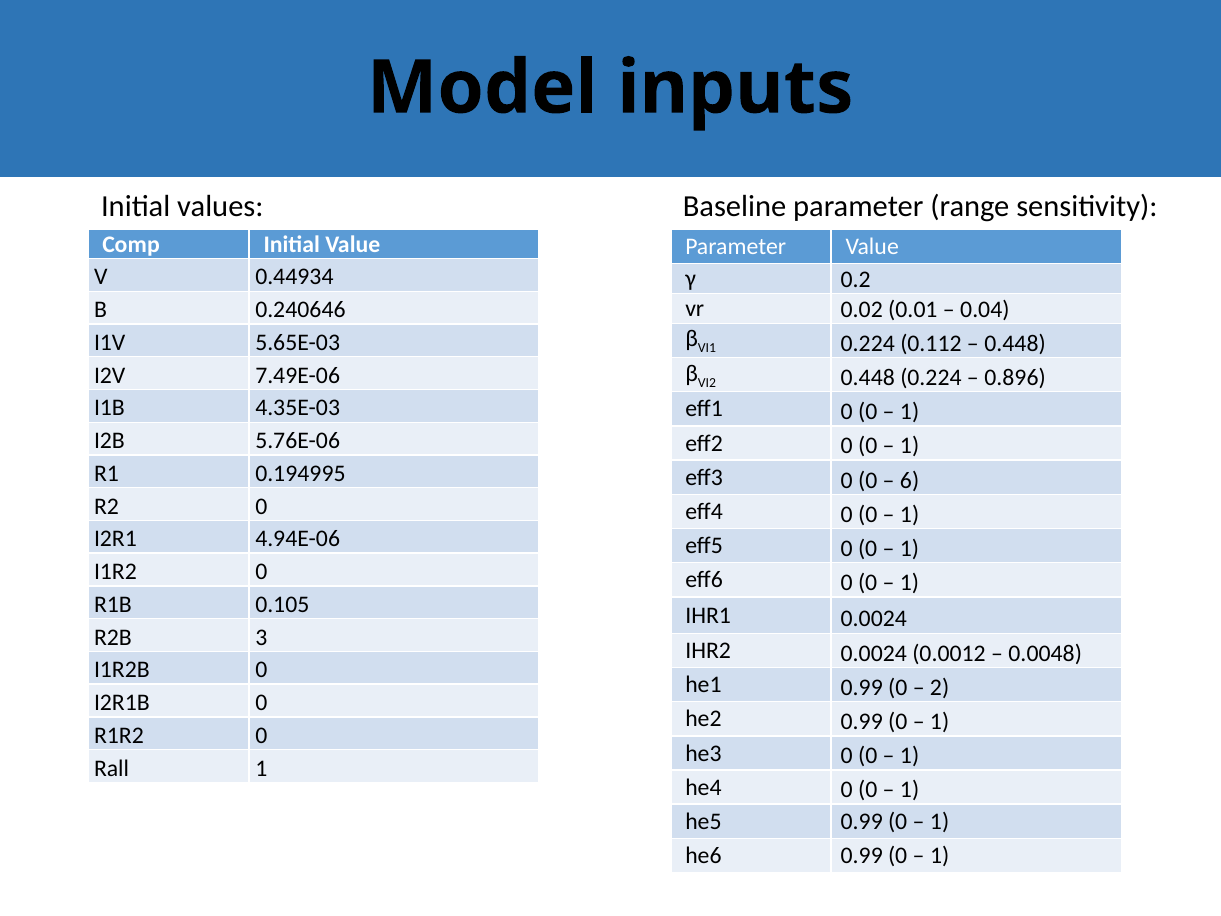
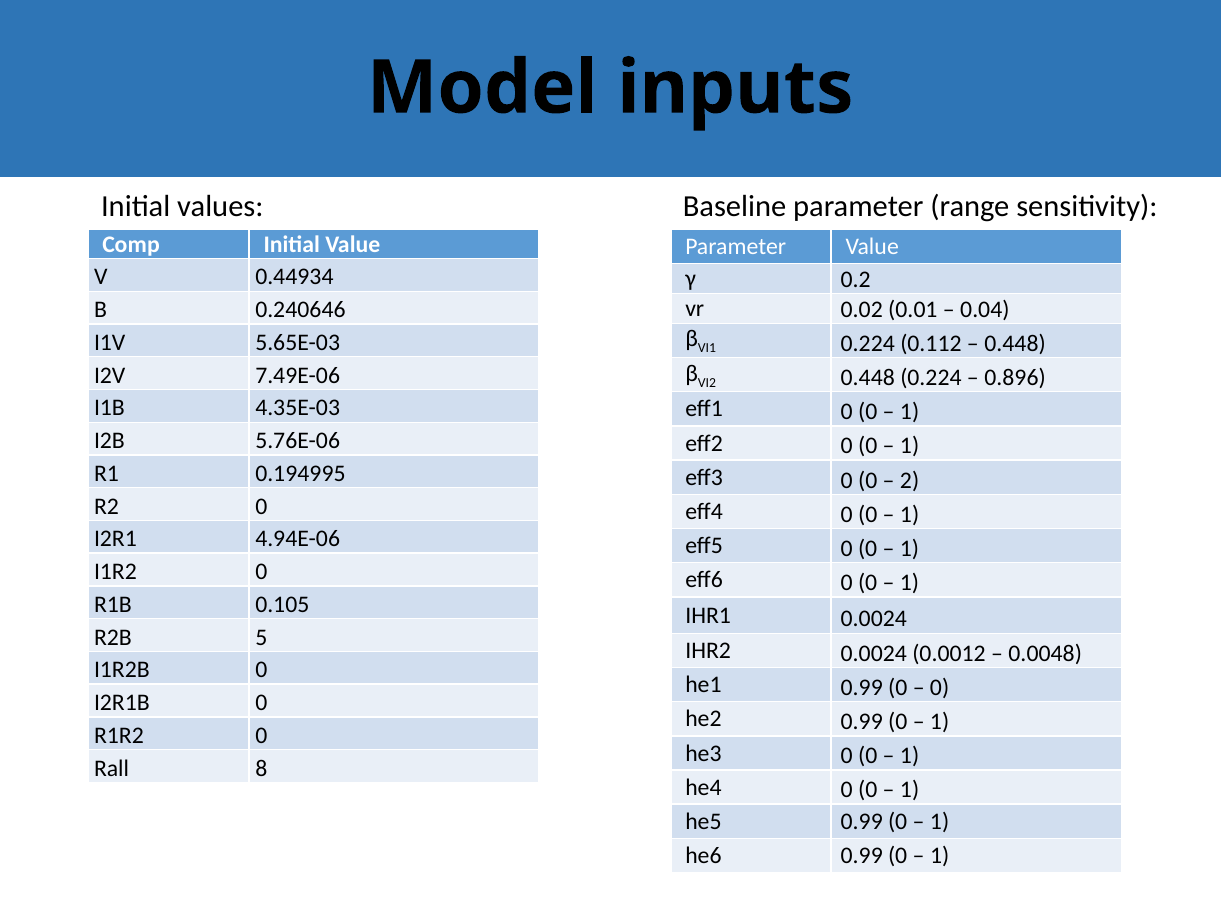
6: 6 -> 2
3: 3 -> 5
2 at (940, 687): 2 -> 0
Rall 1: 1 -> 8
